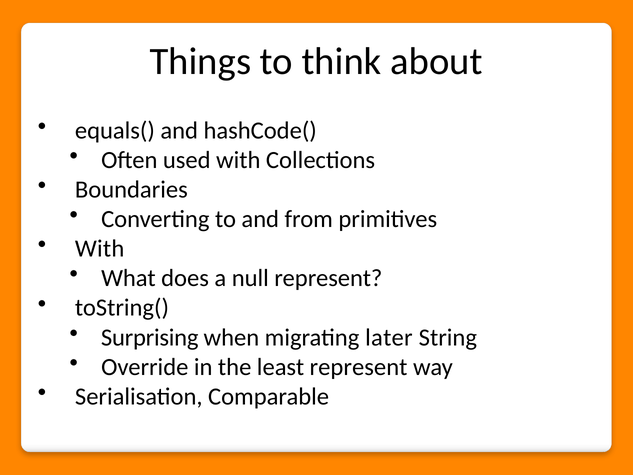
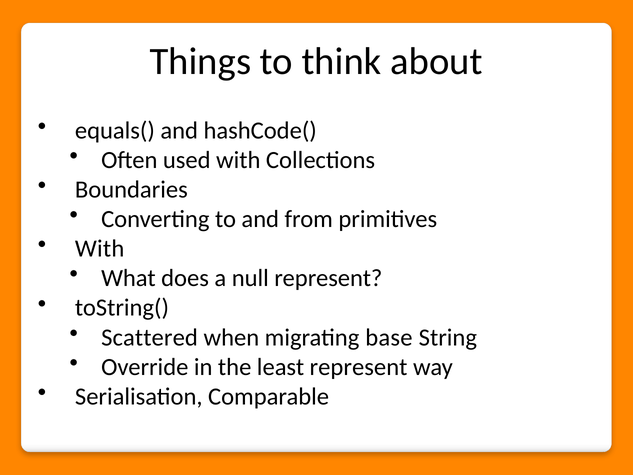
Surprising: Surprising -> Scattered
later: later -> base
